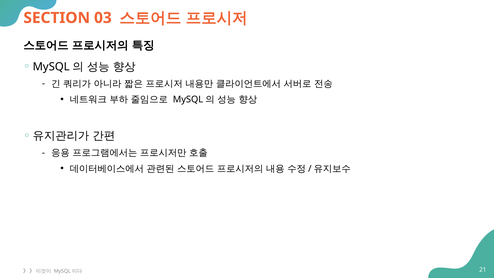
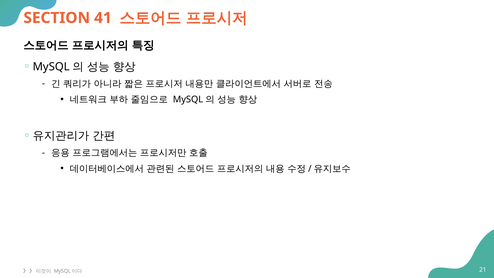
03: 03 -> 41
